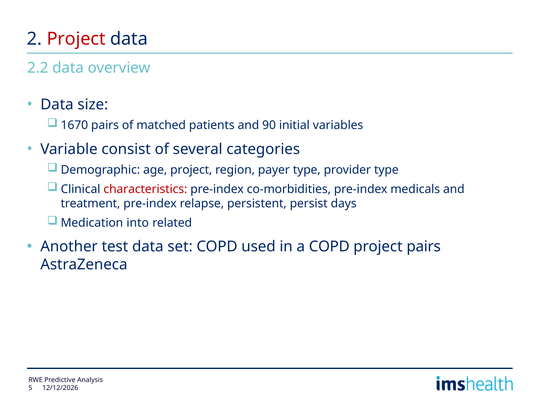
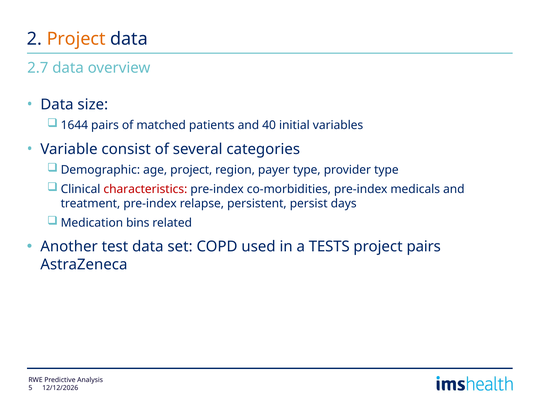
Project at (76, 39) colour: red -> orange
2.2: 2.2 -> 2.7
1670: 1670 -> 1644
90: 90 -> 40
into: into -> bins
a COPD: COPD -> TESTS
